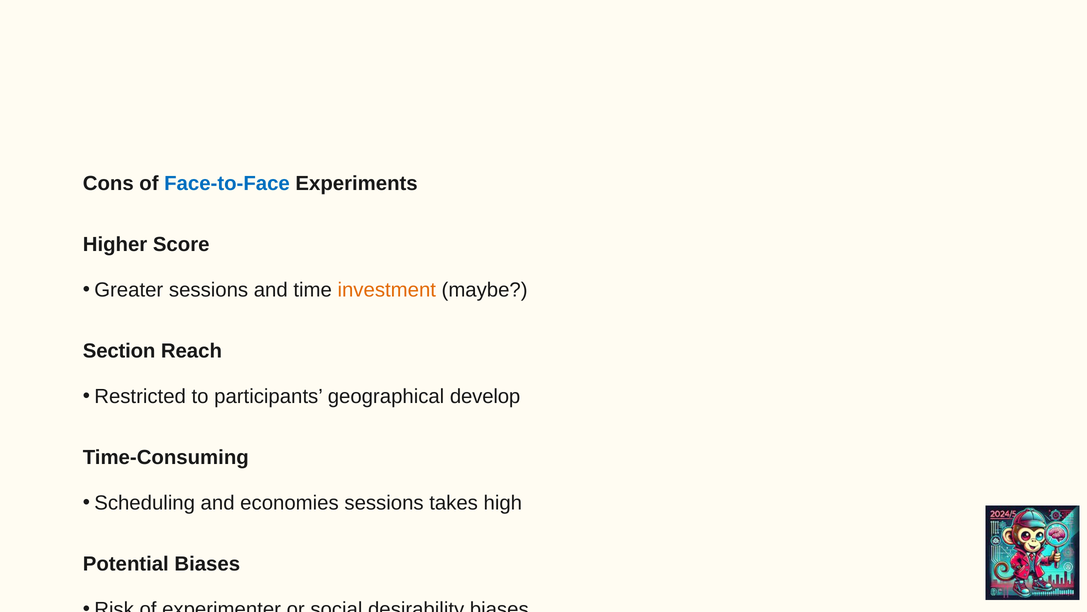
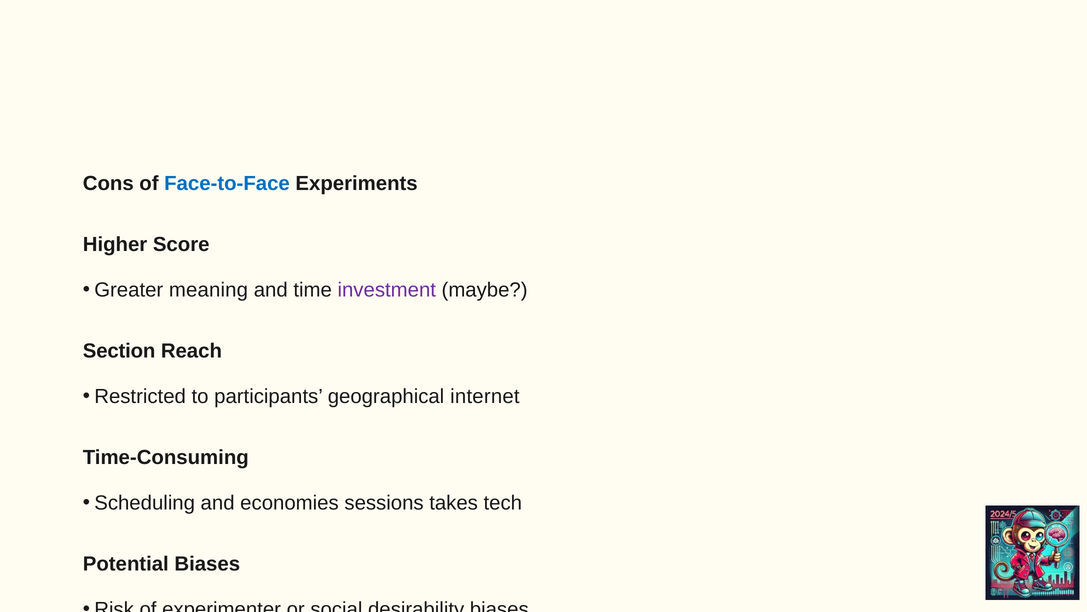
Greater sessions: sessions -> meaning
investment colour: orange -> purple
develop: develop -> internet
high: high -> tech
